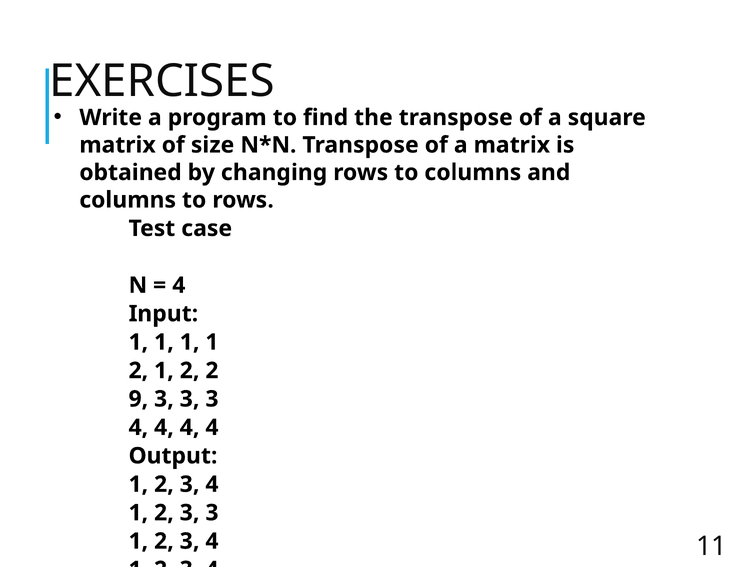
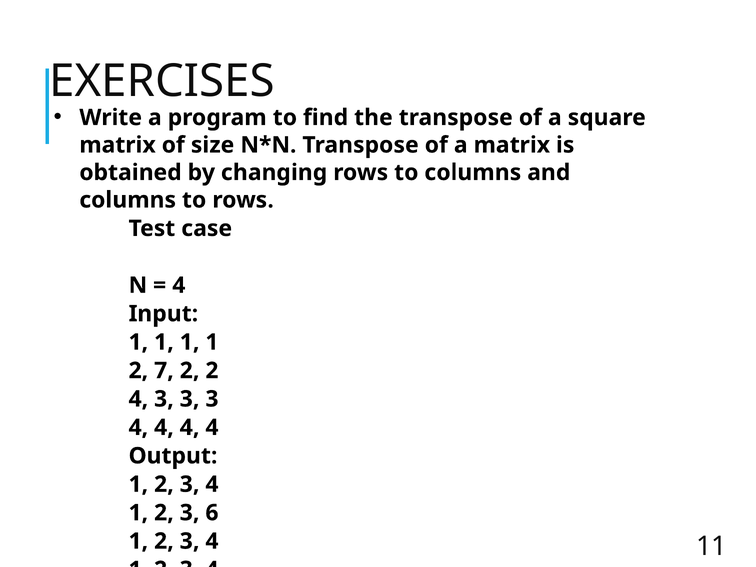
2 1: 1 -> 7
9 at (138, 399): 9 -> 4
2 3 3: 3 -> 6
